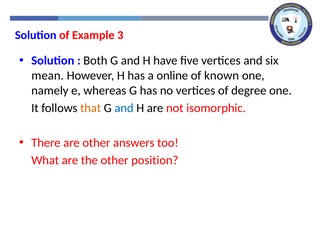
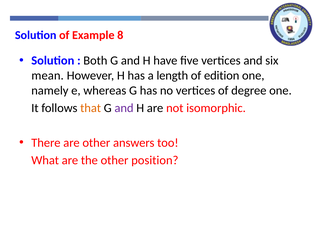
3: 3 -> 8
online: online -> length
known: known -> edition
and at (124, 108) colour: blue -> purple
